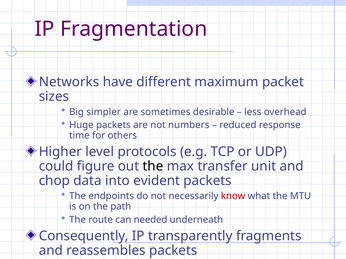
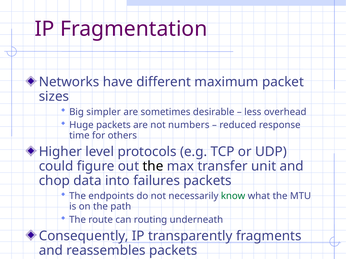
evident: evident -> failures
know colour: red -> green
needed: needed -> routing
